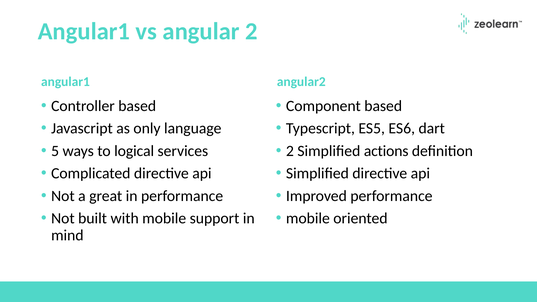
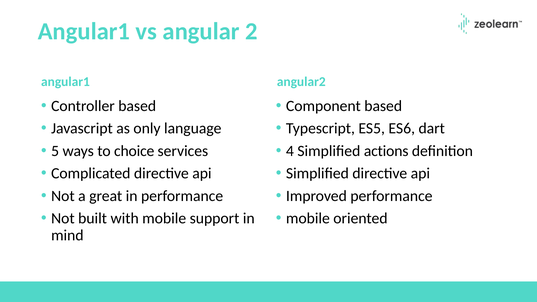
logical: logical -> choice
2 at (290, 151): 2 -> 4
